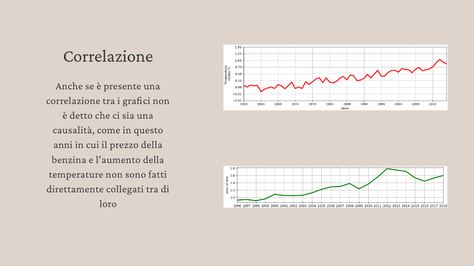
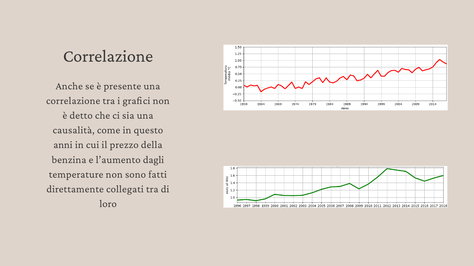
l’aumento della: della -> dagli
